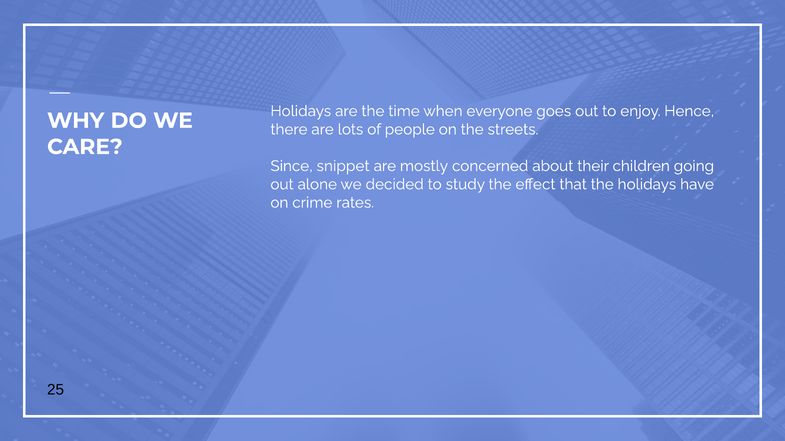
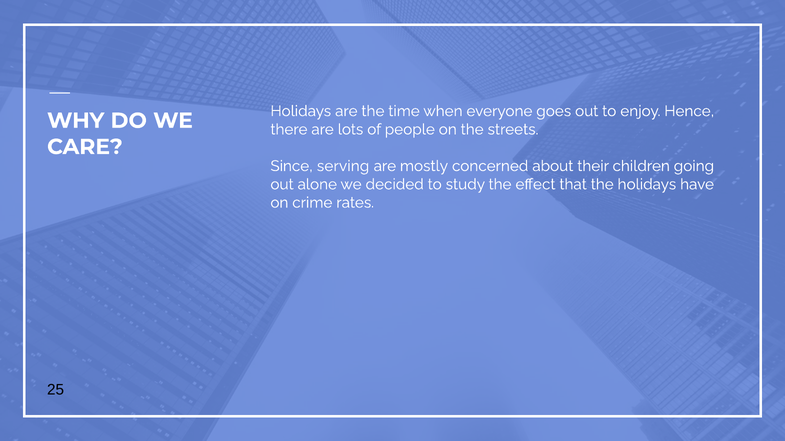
snippet: snippet -> serving
